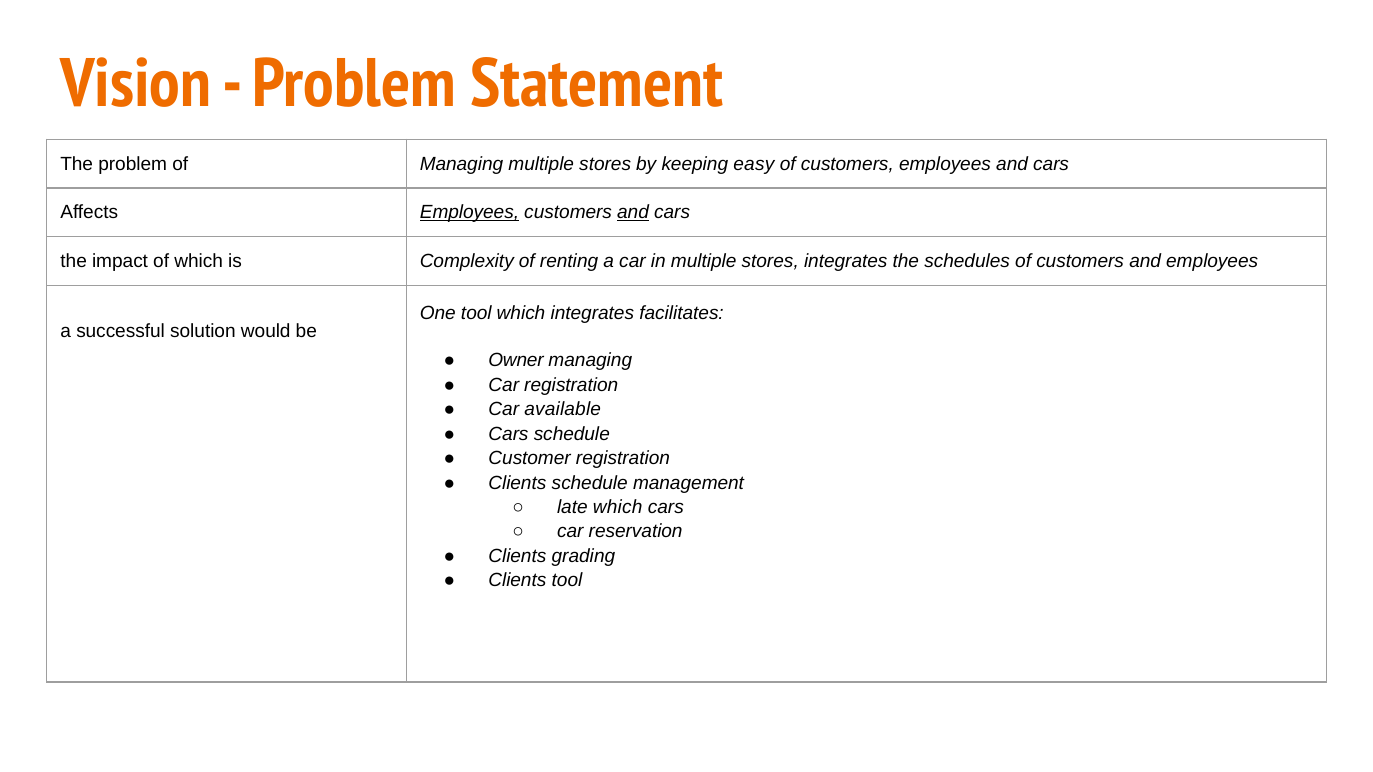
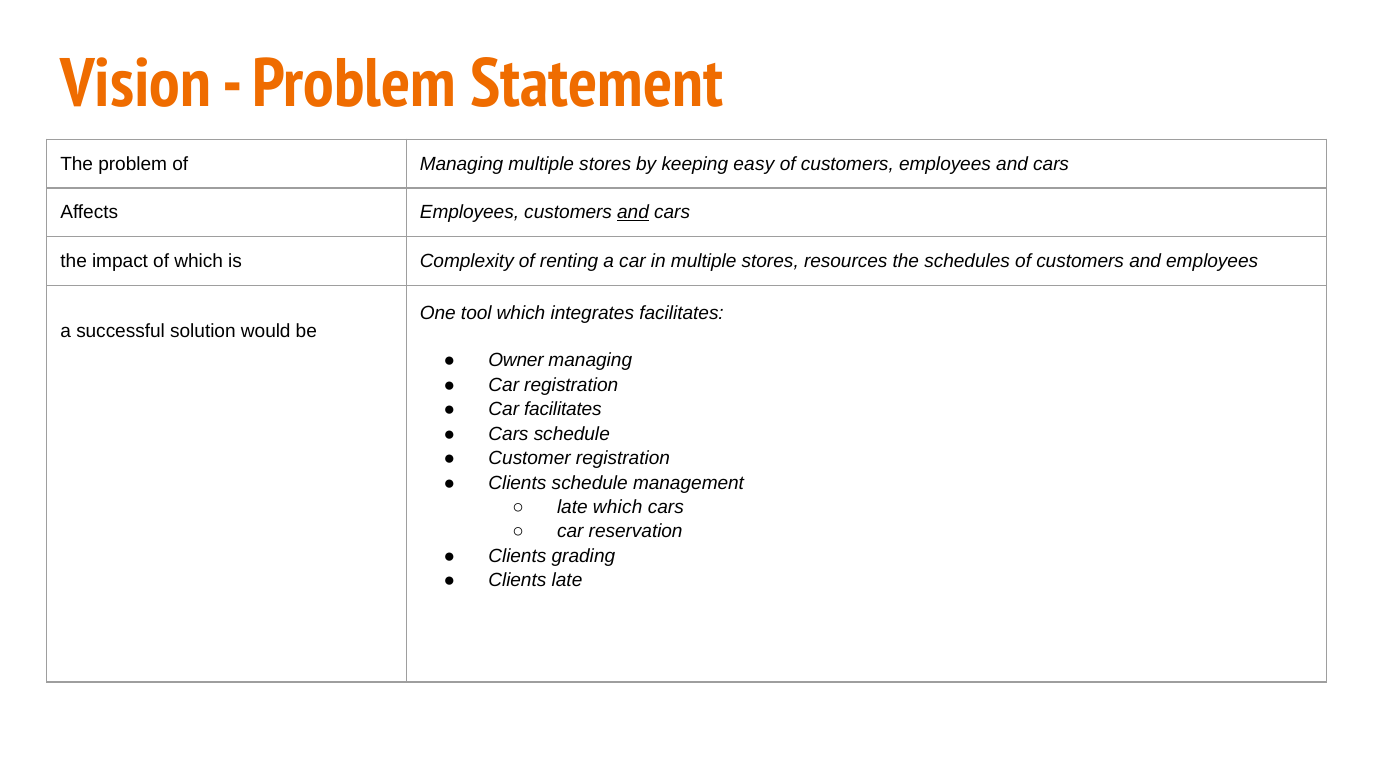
Employees at (469, 213) underline: present -> none
stores integrates: integrates -> resources
Car available: available -> facilitates
Clients tool: tool -> late
